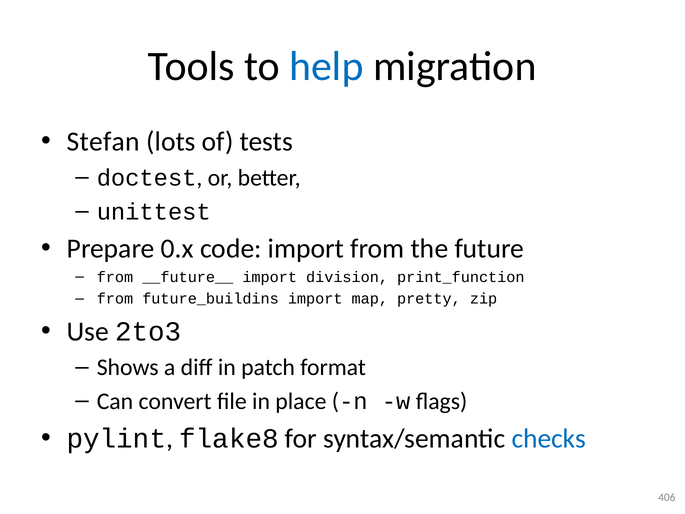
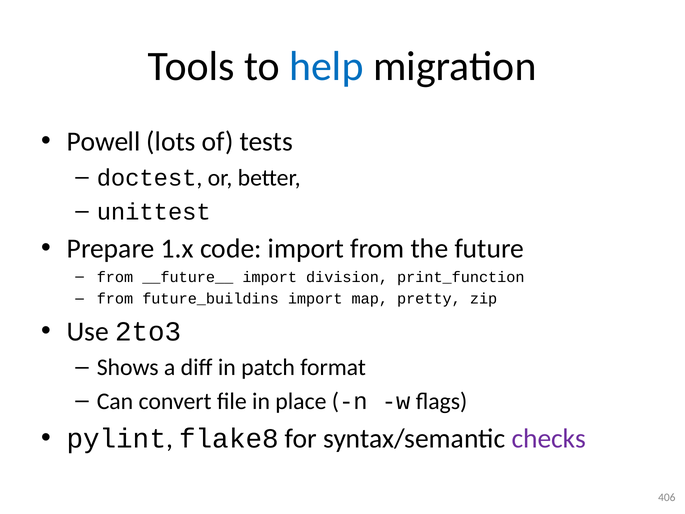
Stefan: Stefan -> Powell
0.x: 0.x -> 1.x
checks colour: blue -> purple
